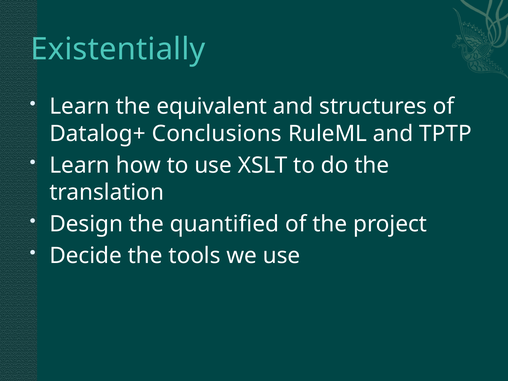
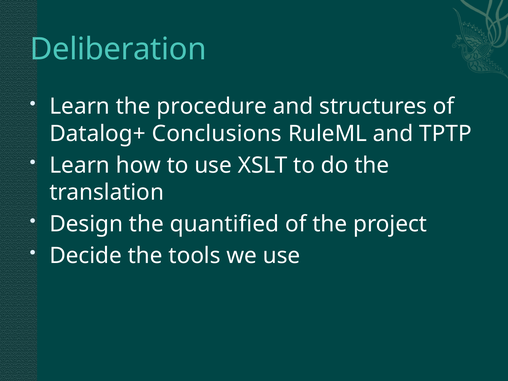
Existentially: Existentially -> Deliberation
equivalent: equivalent -> procedure
